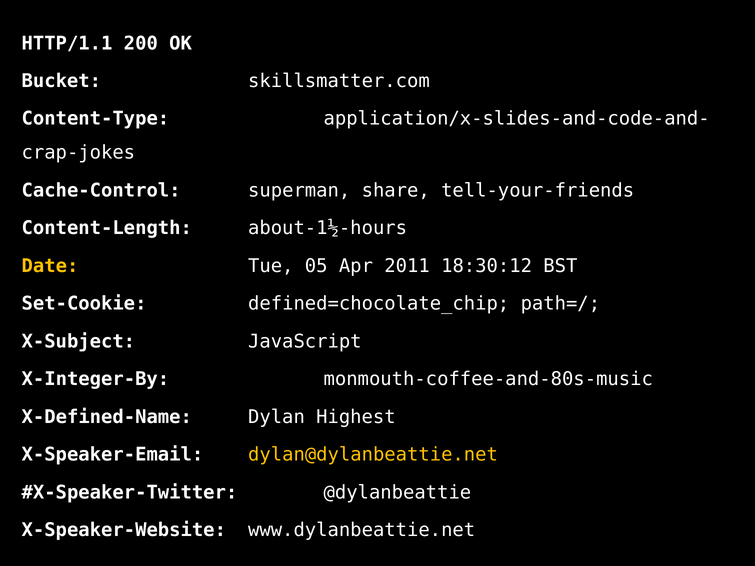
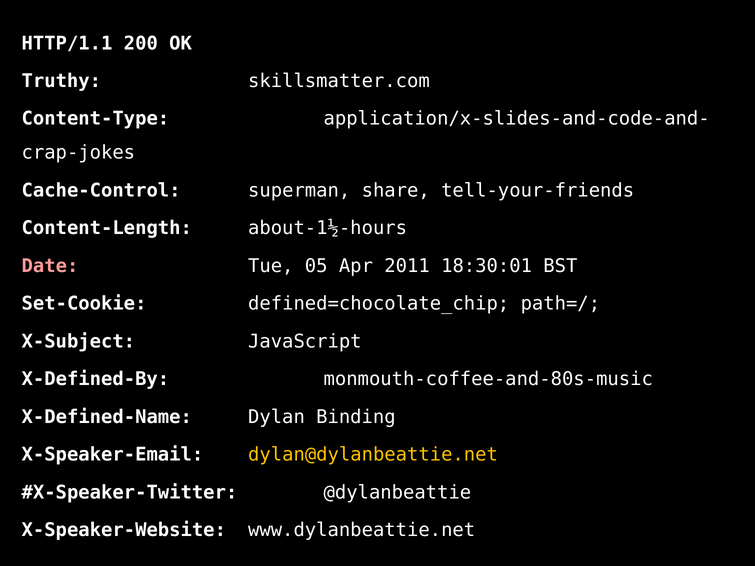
Bucket: Bucket -> Truthy
Date colour: yellow -> pink
18:30:12: 18:30:12 -> 18:30:01
X-Integer-By: X-Integer-By -> X-Defined-By
Highest: Highest -> Binding
